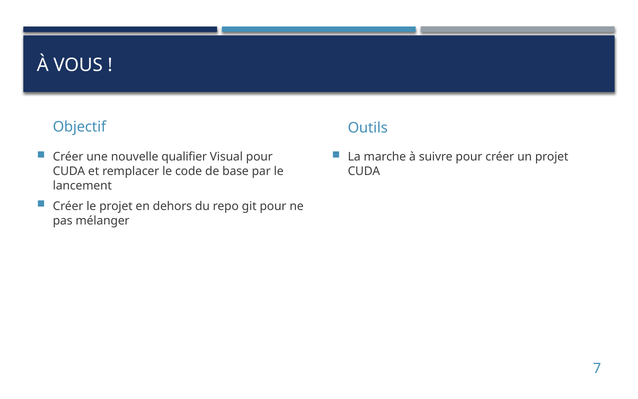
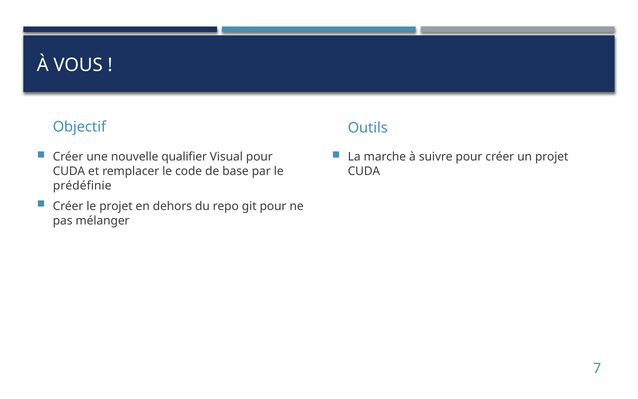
lancement: lancement -> prédéfinie
